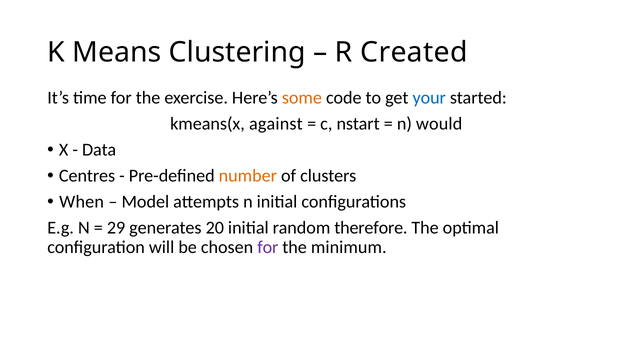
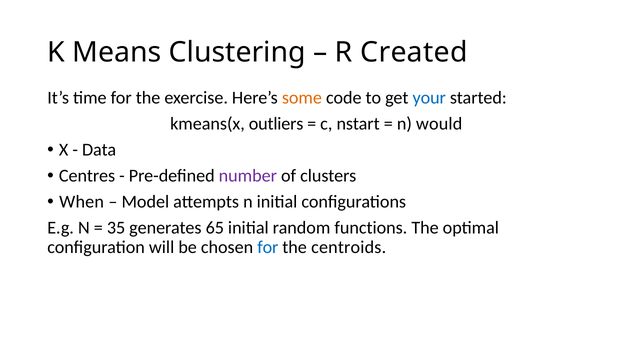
against: against -> outliers
number colour: orange -> purple
29: 29 -> 35
20: 20 -> 65
therefore: therefore -> functions
for at (268, 248) colour: purple -> blue
minimum: minimum -> centroids
